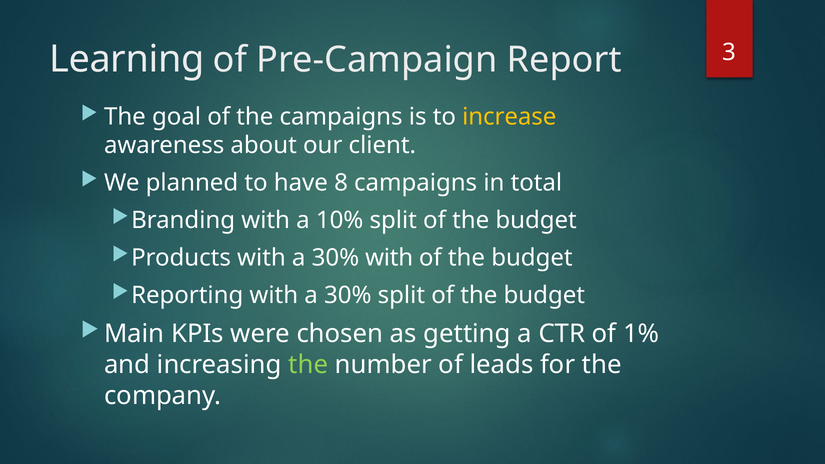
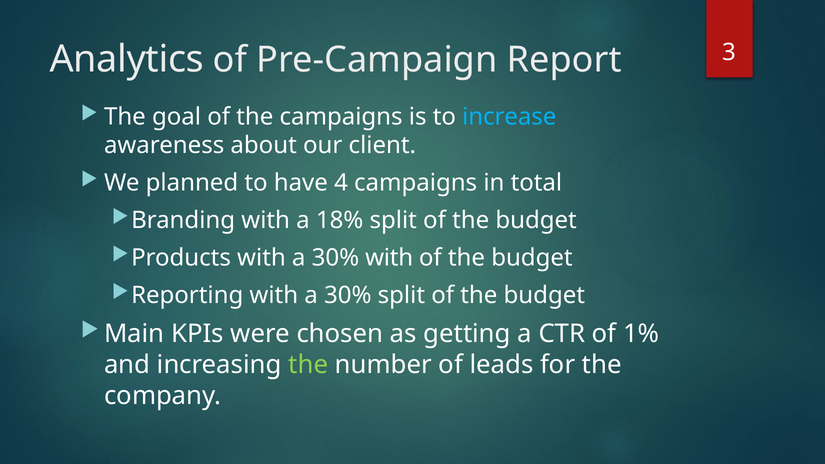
Learning: Learning -> Analytics
increase colour: yellow -> light blue
8: 8 -> 4
10%: 10% -> 18%
